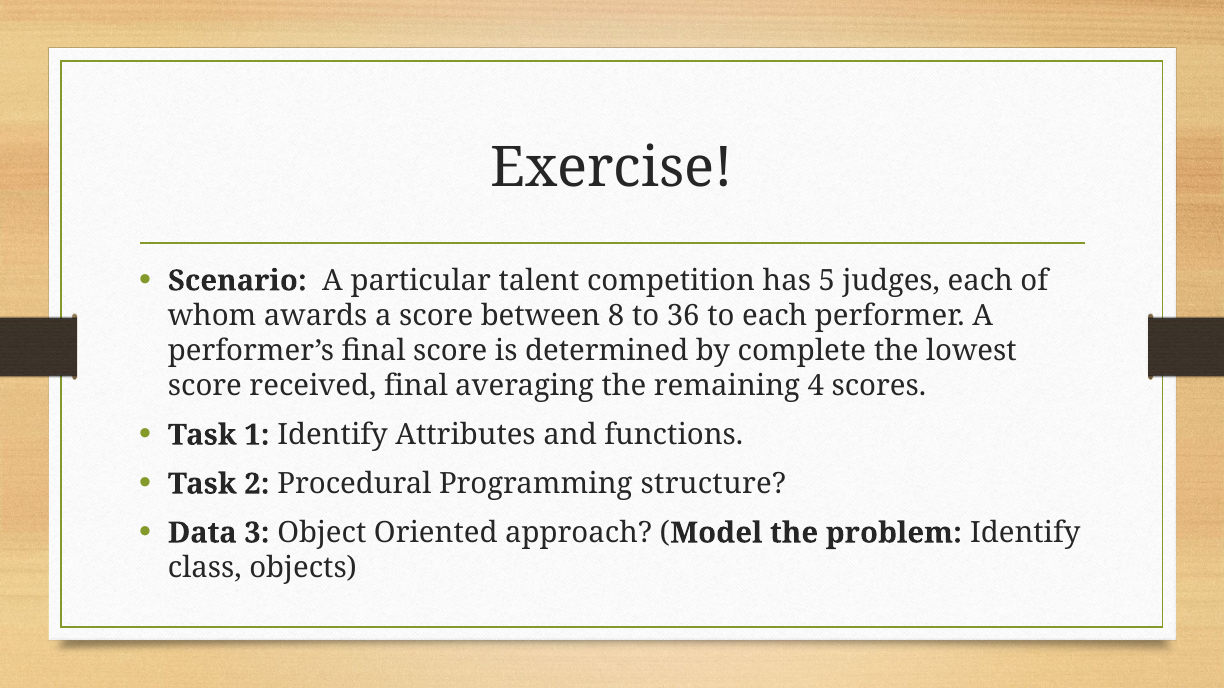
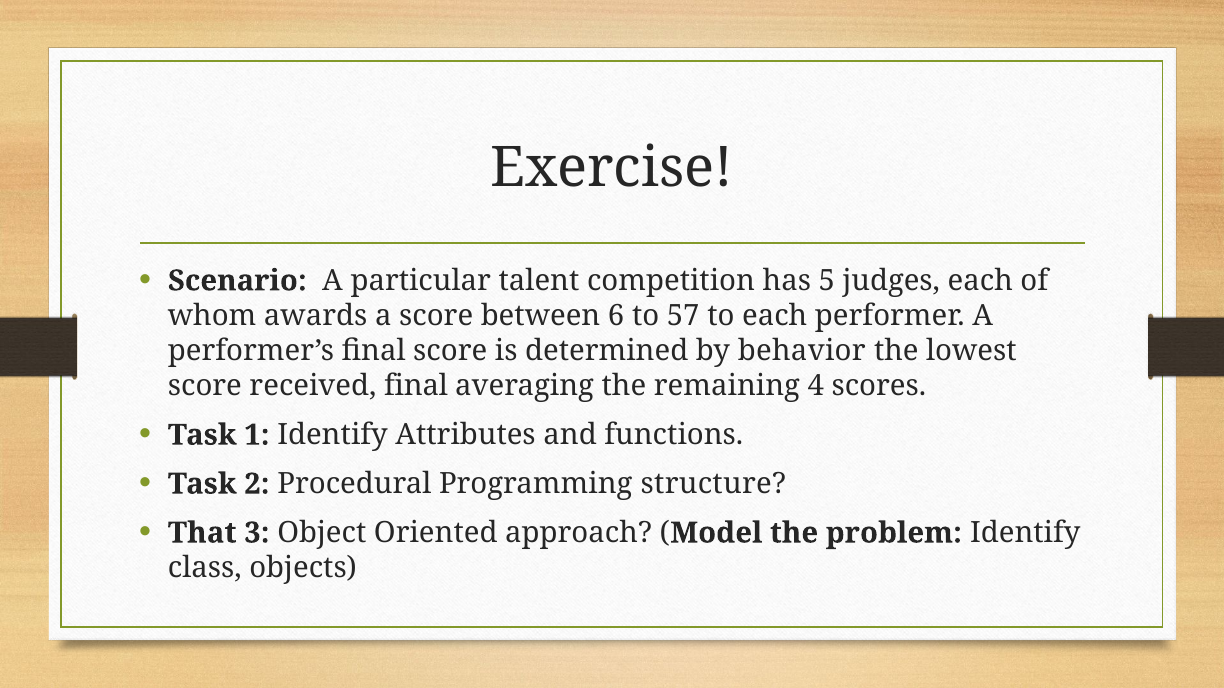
8: 8 -> 6
36: 36 -> 57
complete: complete -> behavior
Data: Data -> That
